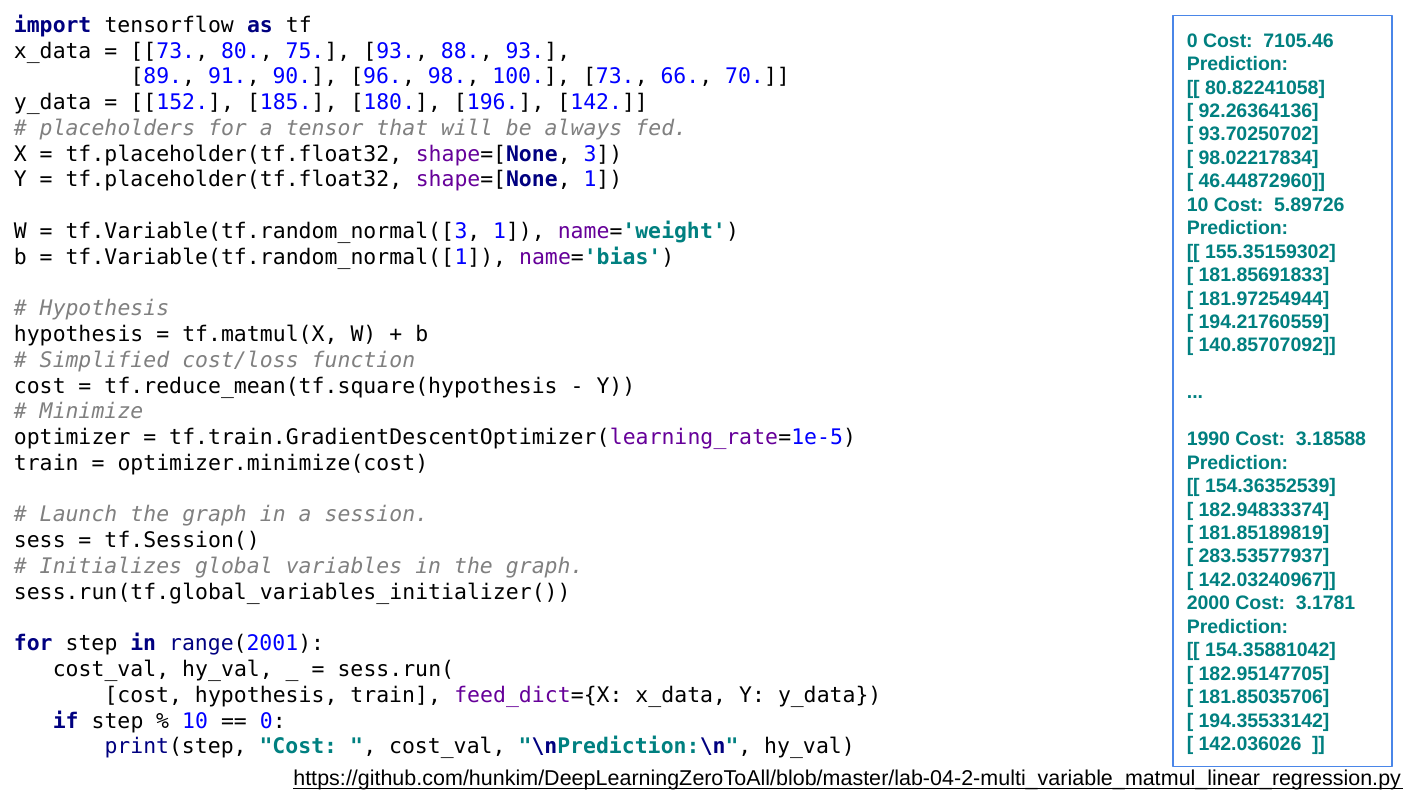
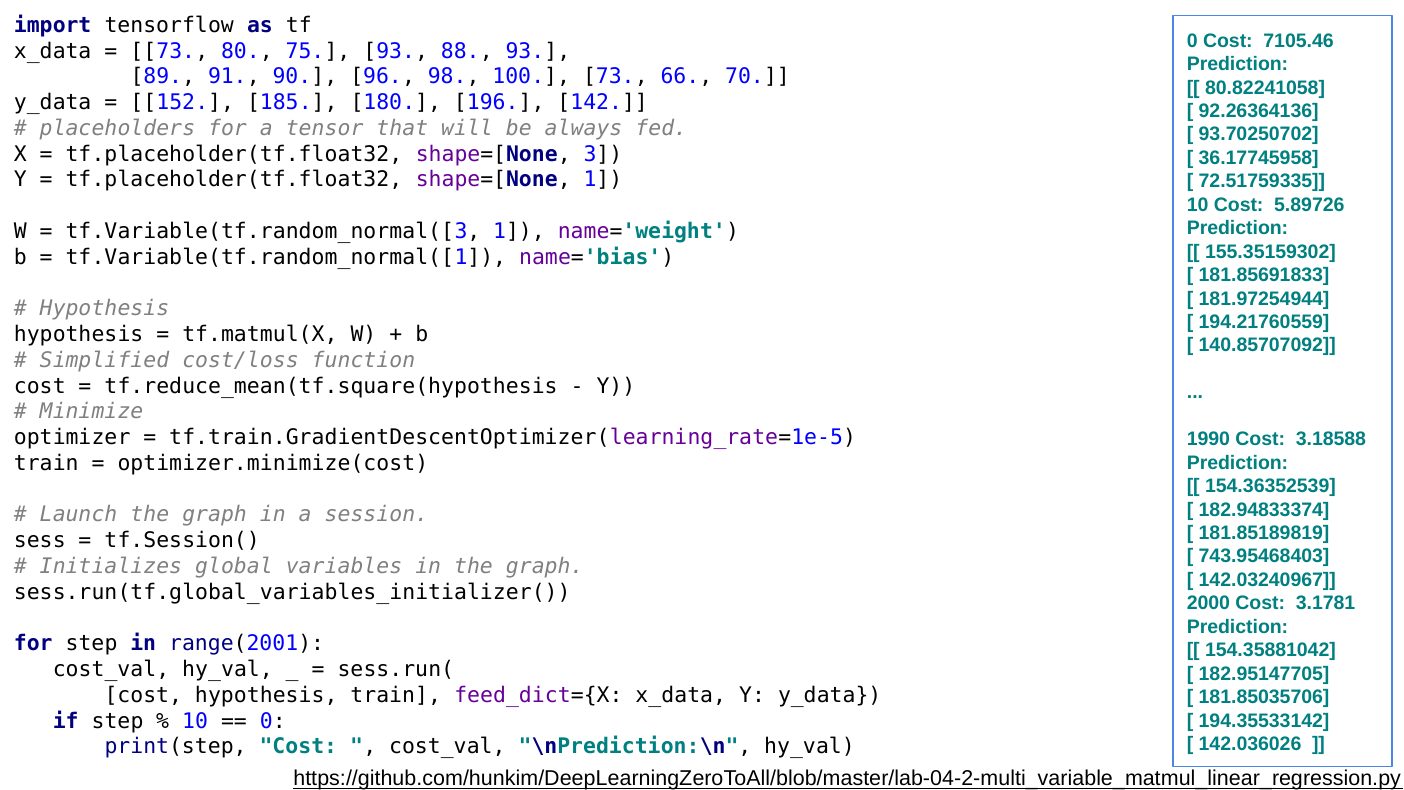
98.02217834: 98.02217834 -> 36.17745958
46.44872960: 46.44872960 -> 72.51759335
283.53577937: 283.53577937 -> 743.95468403
